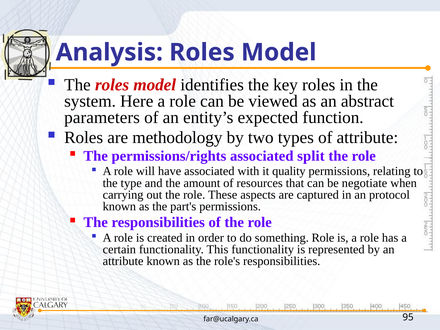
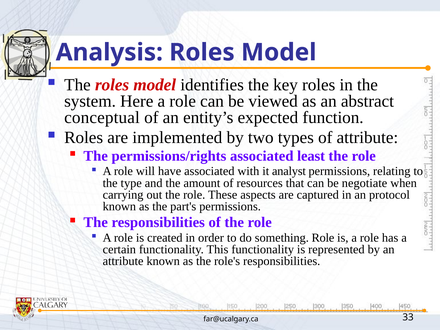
parameters: parameters -> conceptual
methodology: methodology -> implemented
split: split -> least
quality: quality -> analyst
95: 95 -> 33
